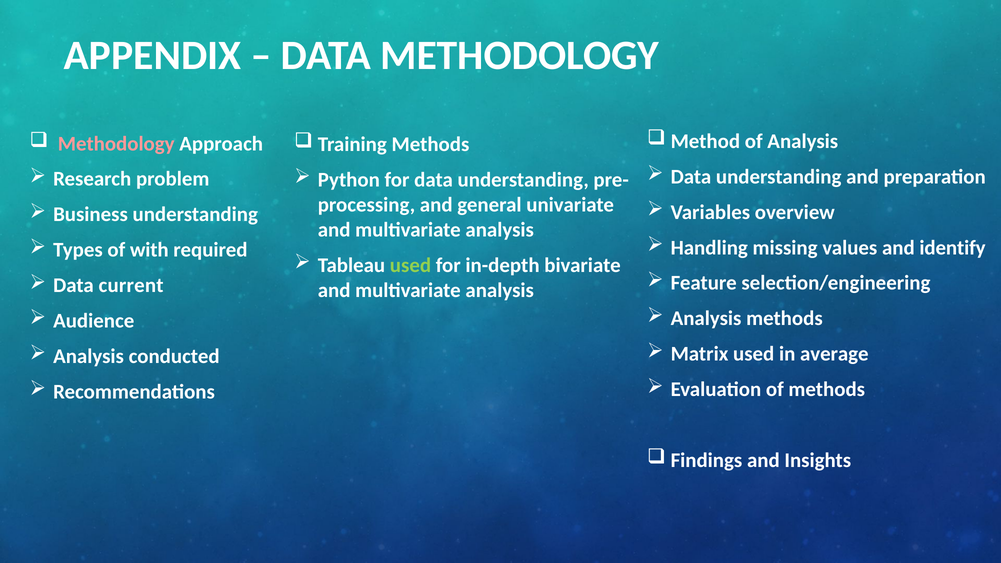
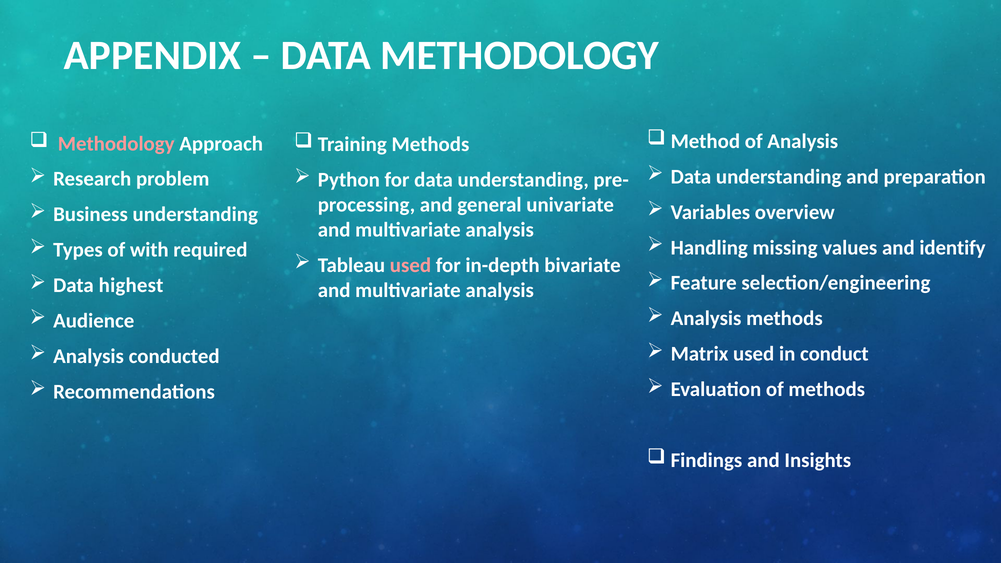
used at (410, 265) colour: light green -> pink
current: current -> highest
average: average -> conduct
